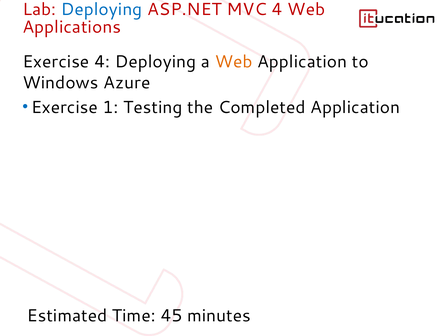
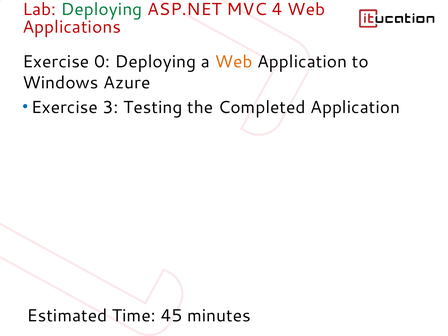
Deploying at (102, 9) colour: blue -> green
Exercise 4: 4 -> 0
1: 1 -> 3
